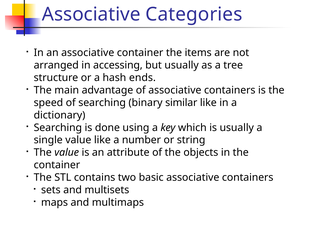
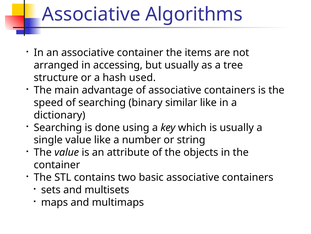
Categories: Categories -> Algorithms
ends: ends -> used
